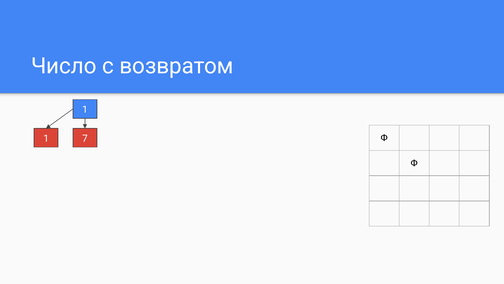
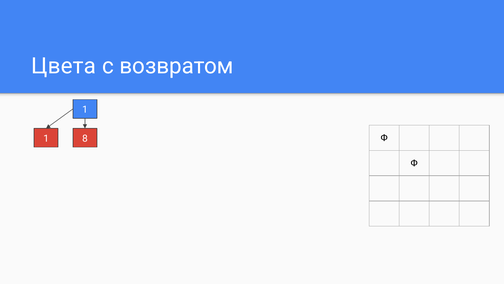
Число: Число -> Цвета
7: 7 -> 8
